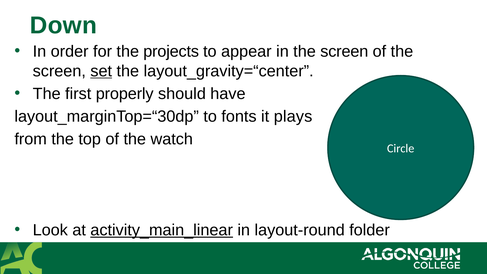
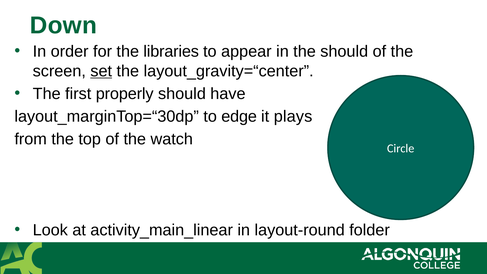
projects: projects -> libraries
in the screen: screen -> should
fonts: fonts -> edge
activity_main_linear underline: present -> none
